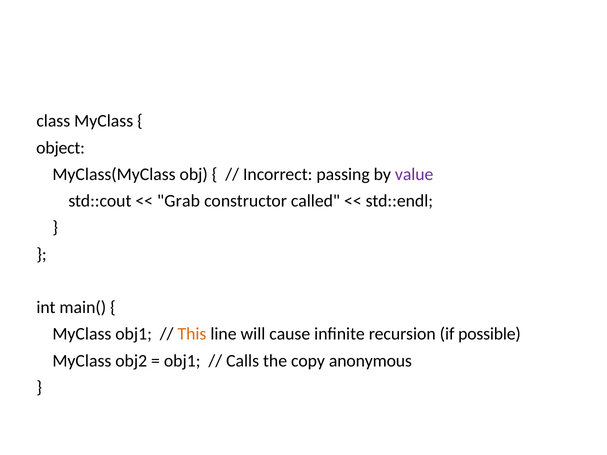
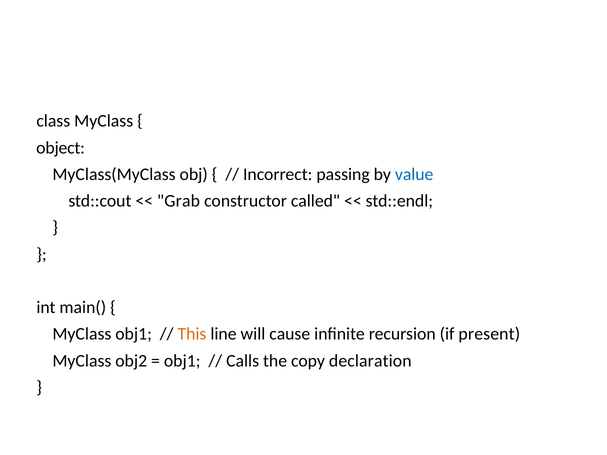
value colour: purple -> blue
possible: possible -> present
anonymous: anonymous -> declaration
